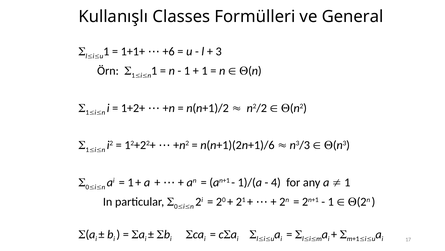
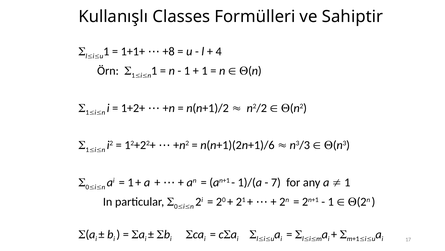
General: General -> Sahiptir
3: 3 -> 4
+6: +6 -> +8
4: 4 -> 7
